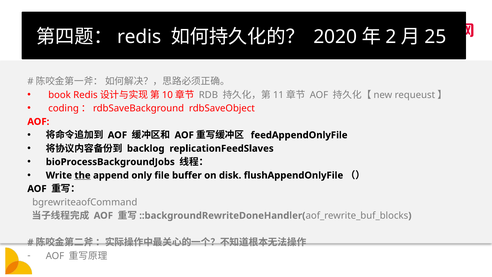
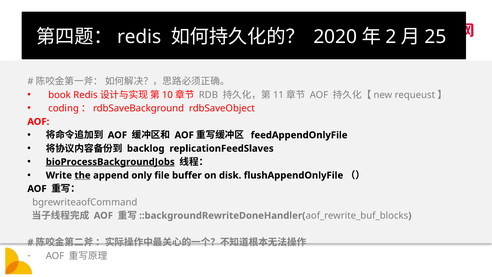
bioProcessBackgroundJobs underline: none -> present
